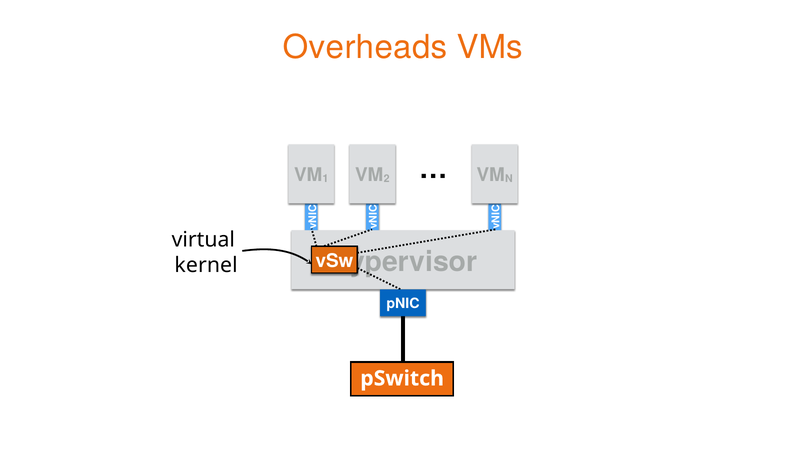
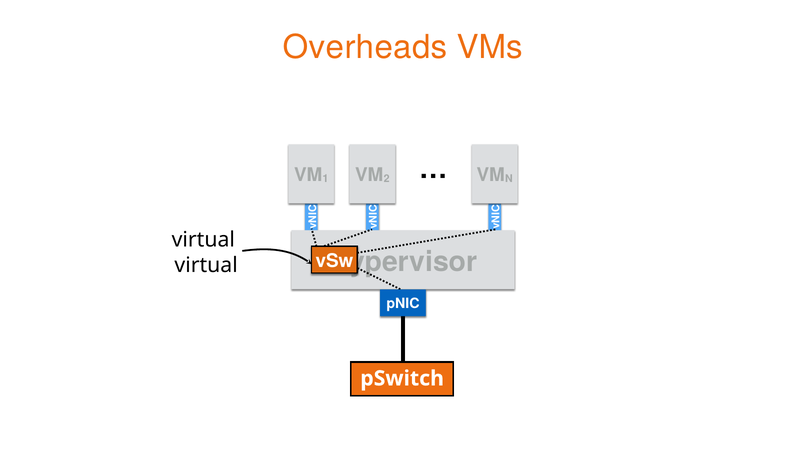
kernel at (206, 265): kernel -> virtual
